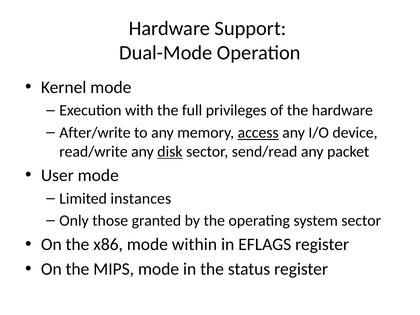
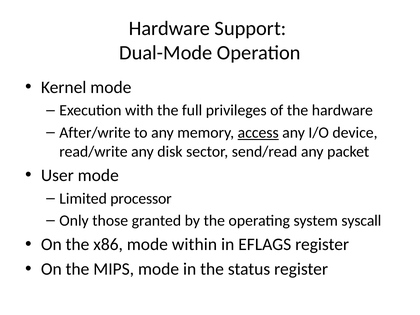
disk underline: present -> none
instances: instances -> processor
system sector: sector -> syscall
